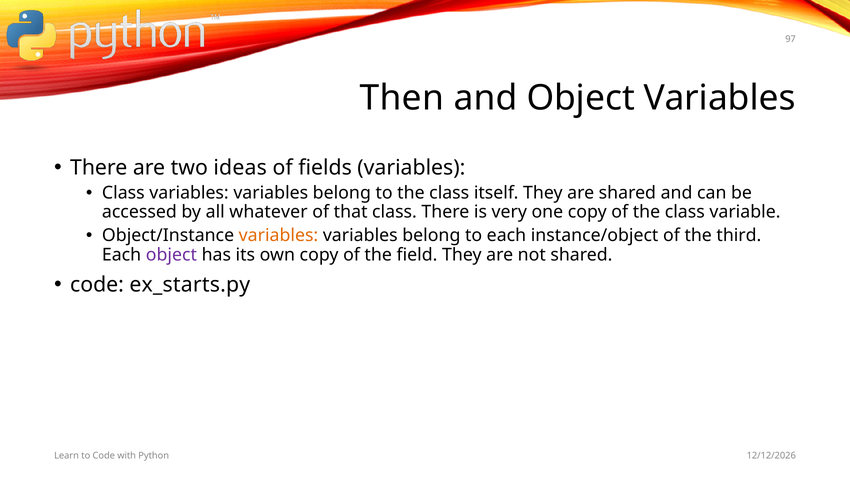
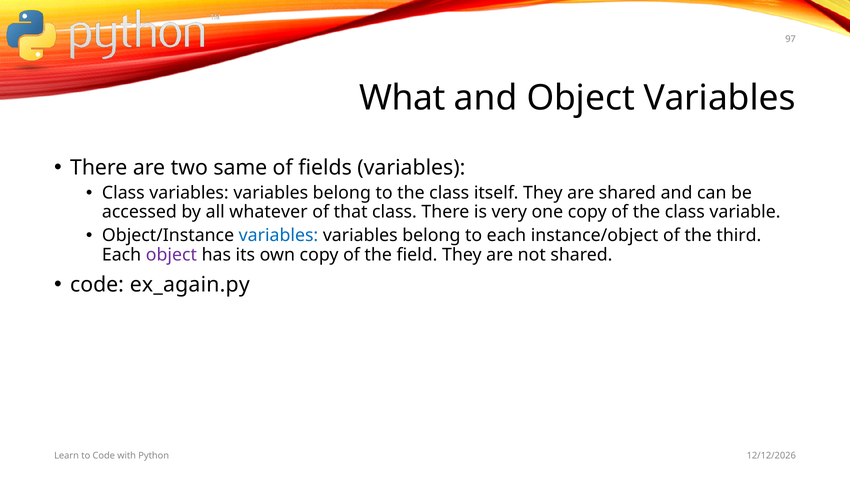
Then: Then -> What
ideas: ideas -> same
variables at (278, 236) colour: orange -> blue
ex_starts.py: ex_starts.py -> ex_again.py
